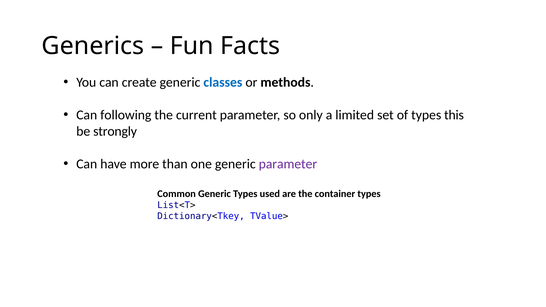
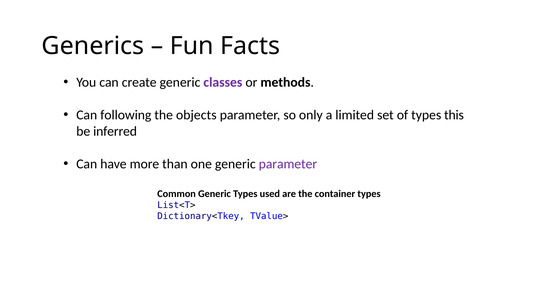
classes colour: blue -> purple
current: current -> objects
strongly: strongly -> inferred
